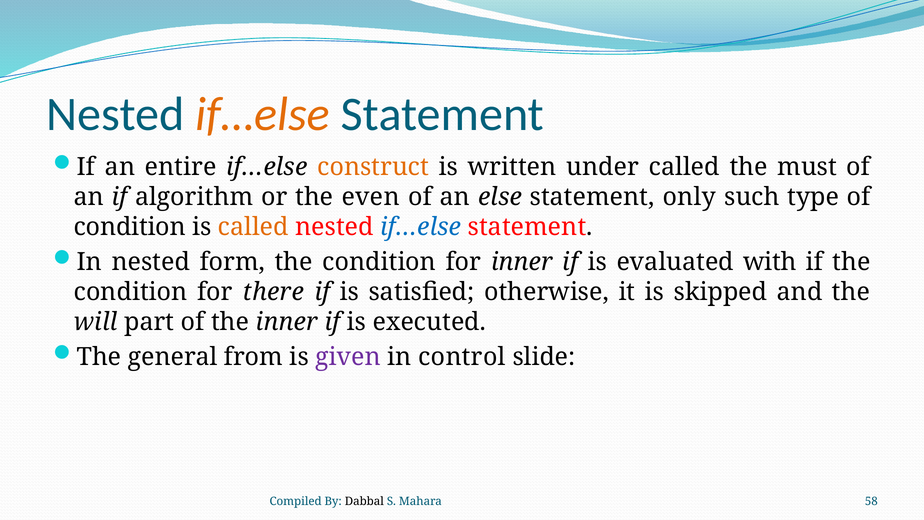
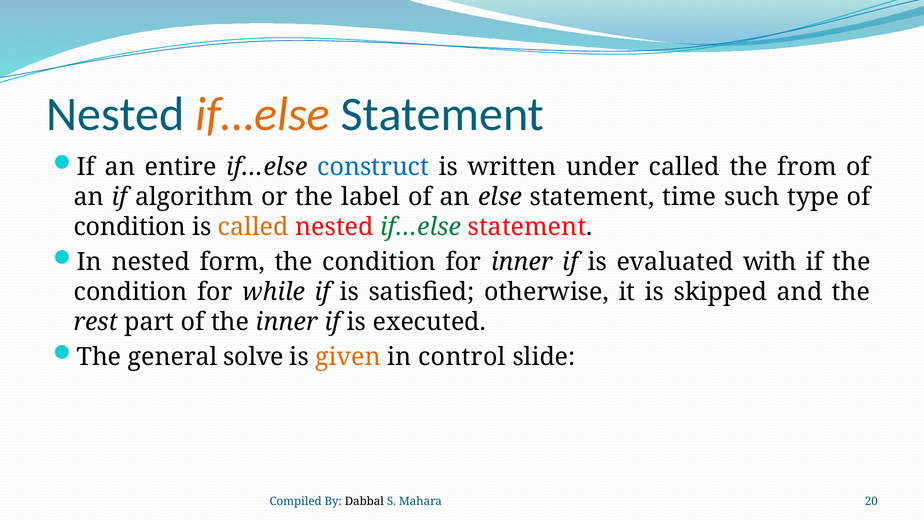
construct colour: orange -> blue
must: must -> from
even: even -> label
only: only -> time
if…else at (421, 227) colour: blue -> green
there: there -> while
will: will -> rest
from: from -> solve
given colour: purple -> orange
58: 58 -> 20
